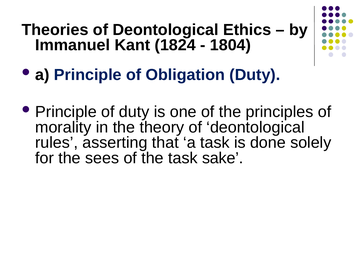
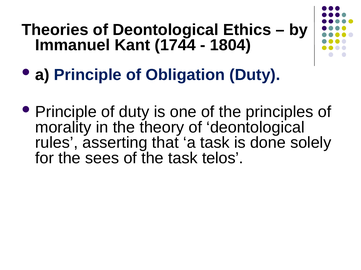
1824: 1824 -> 1744
sake: sake -> telos
